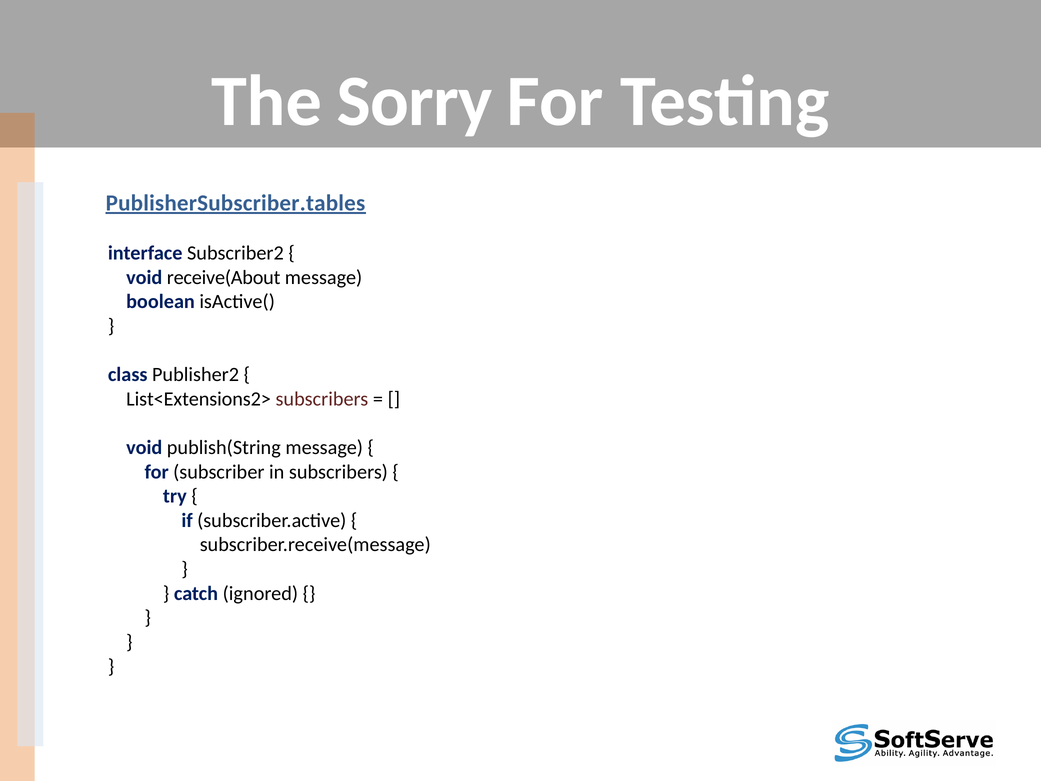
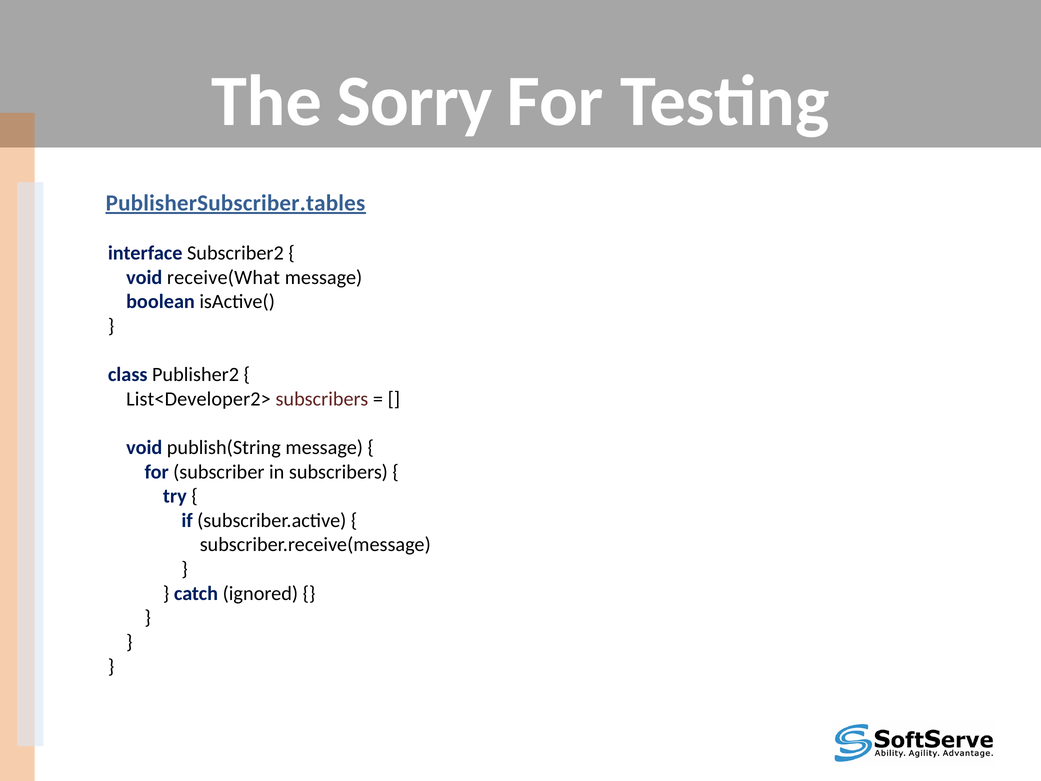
receive(About: receive(About -> receive(What
List<Extensions2>: List<Extensions2> -> List<Developer2>
